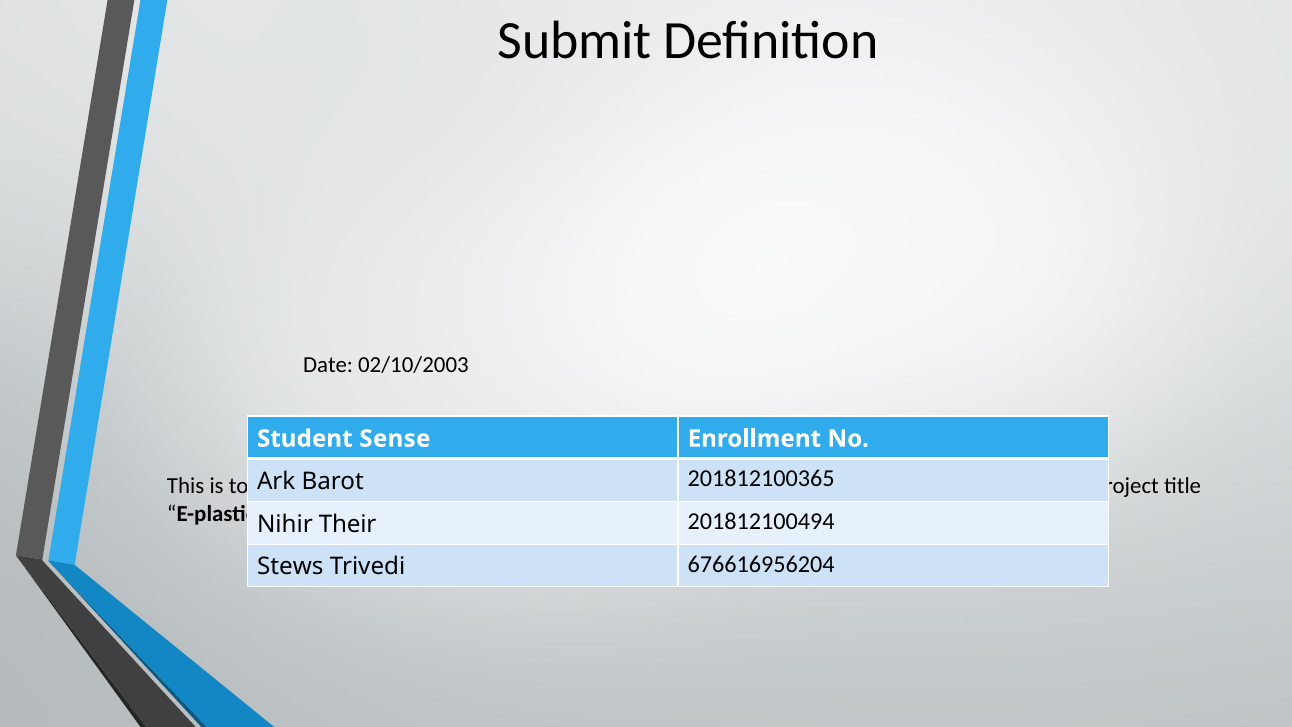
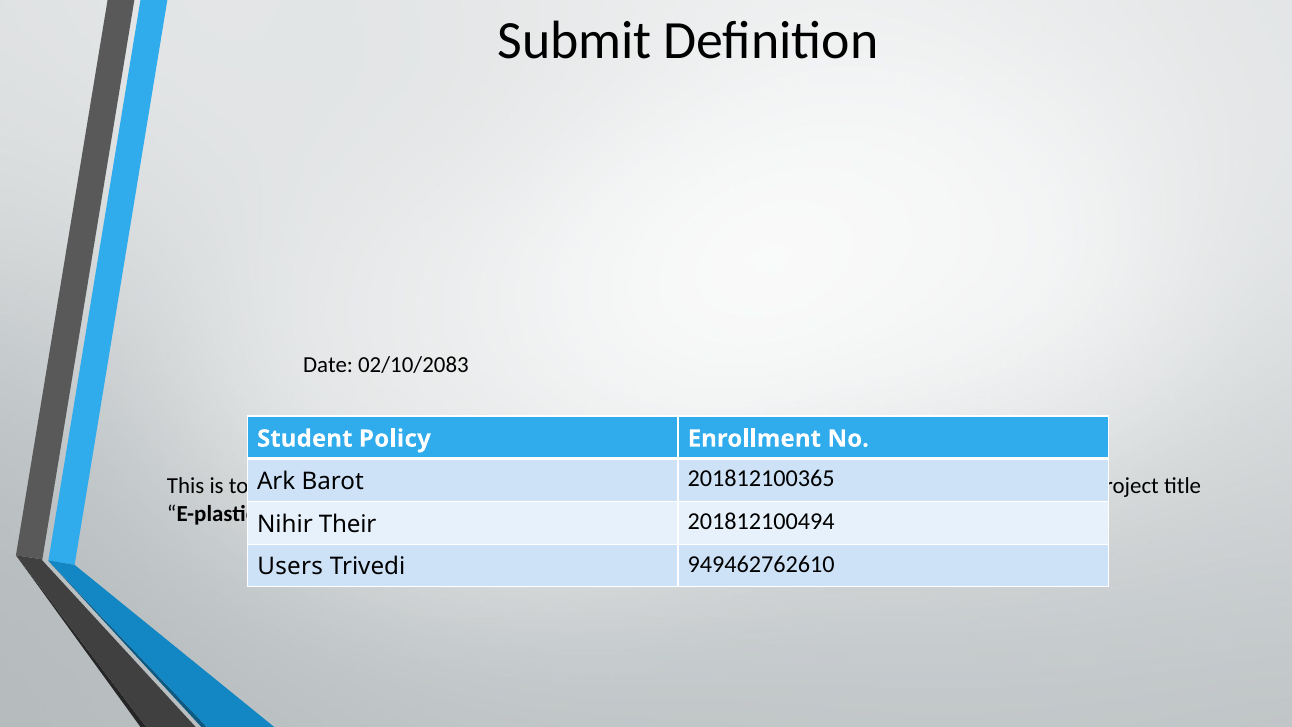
02/10/2003: 02/10/2003 -> 02/10/2083
Sense: Sense -> Policy
Stews: Stews -> Users
676616956204: 676616956204 -> 949462762610
